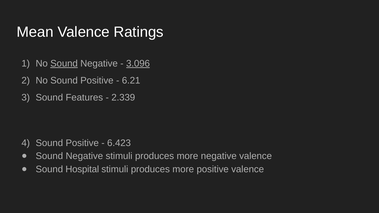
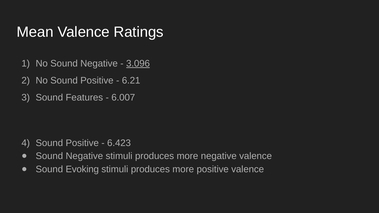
Sound at (64, 64) underline: present -> none
2.339: 2.339 -> 6.007
Hospital: Hospital -> Evoking
